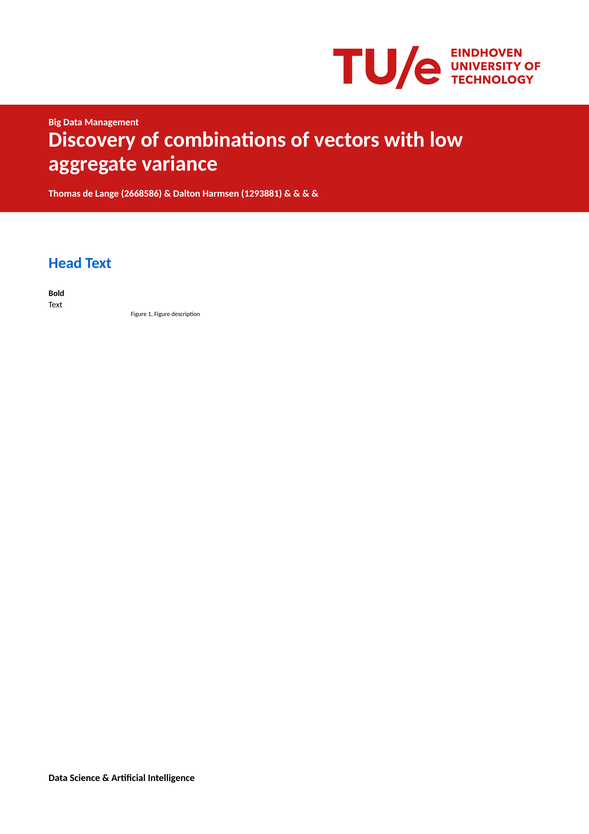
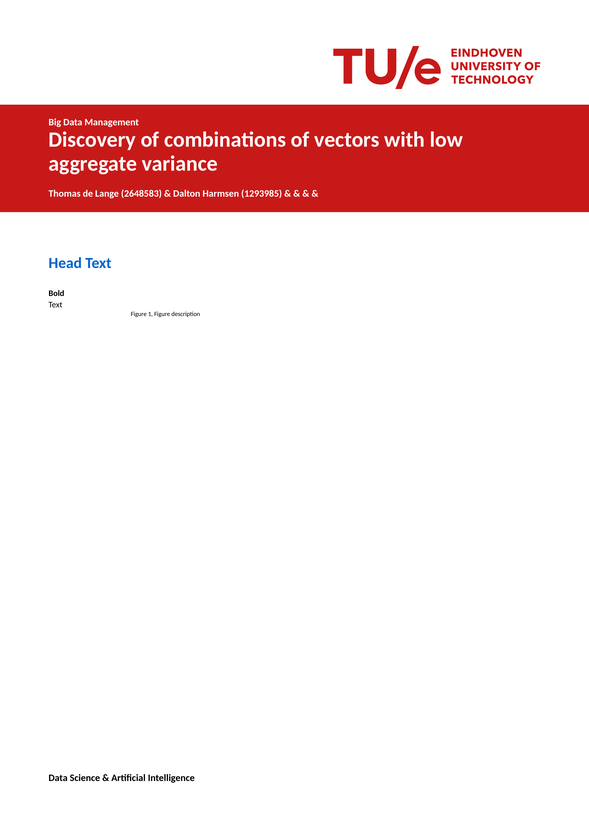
2668586: 2668586 -> 2648583
1293881: 1293881 -> 1293985
